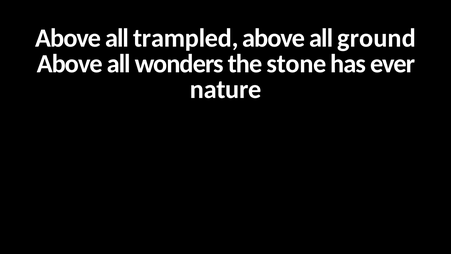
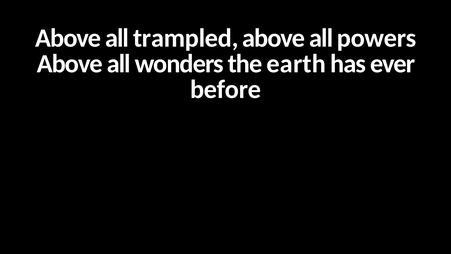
ground: ground -> powers
stone: stone -> earth
nature: nature -> before
